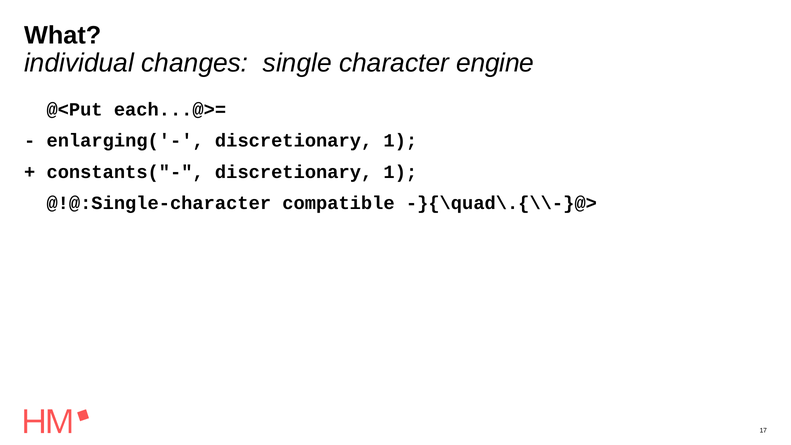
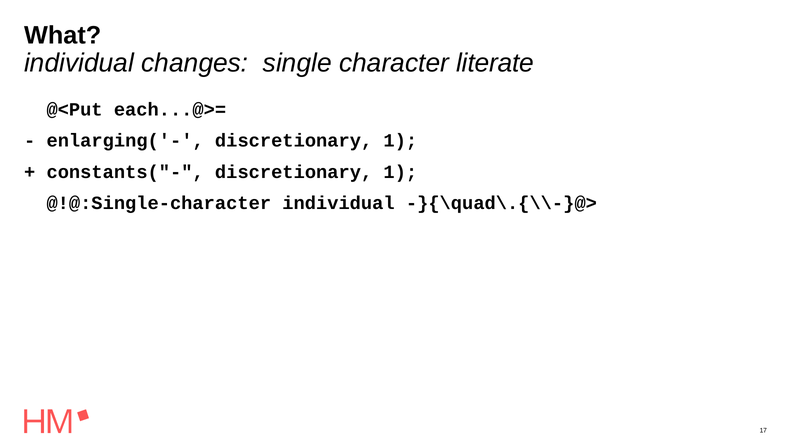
engine: engine -> literate
@!@:Single-character compatible: compatible -> individual
